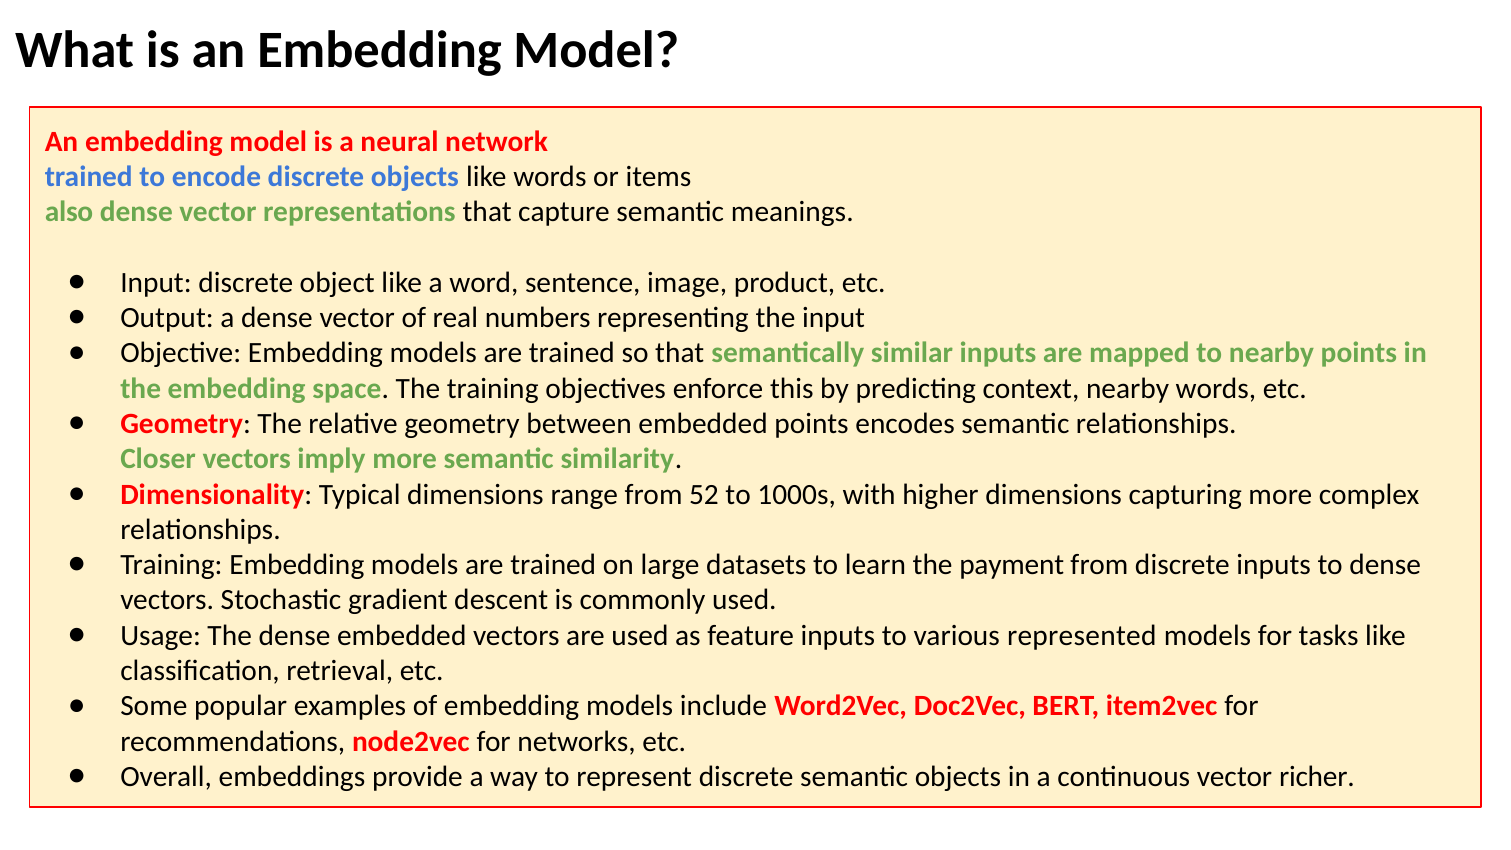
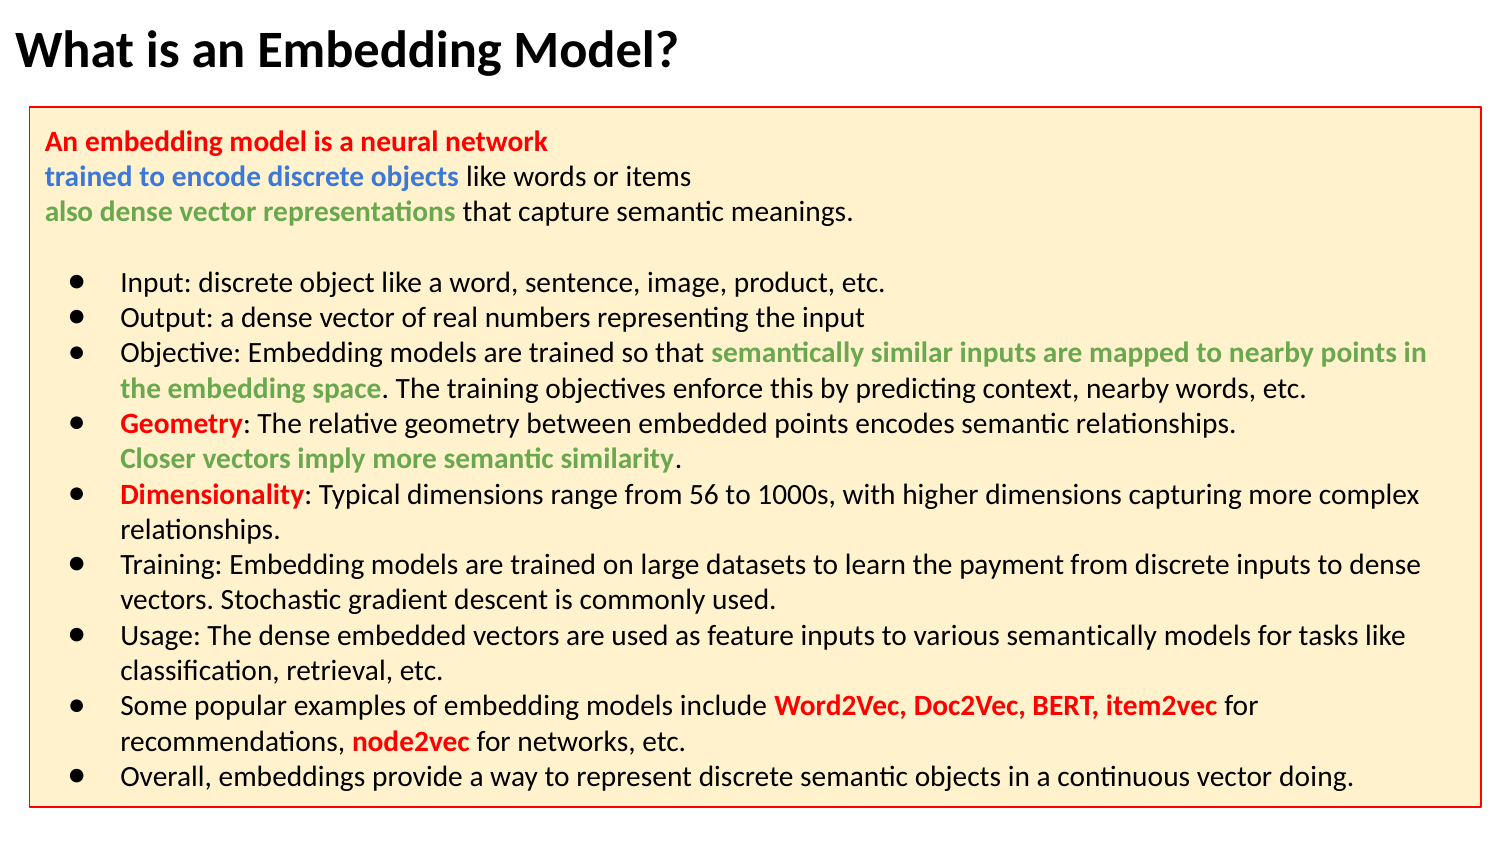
52: 52 -> 56
various represented: represented -> semantically
richer: richer -> doing
